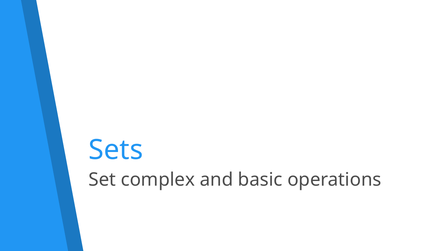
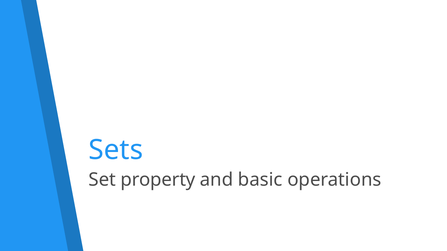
complex: complex -> property
